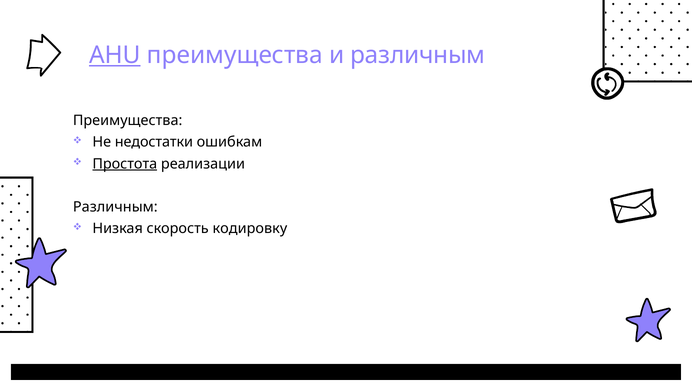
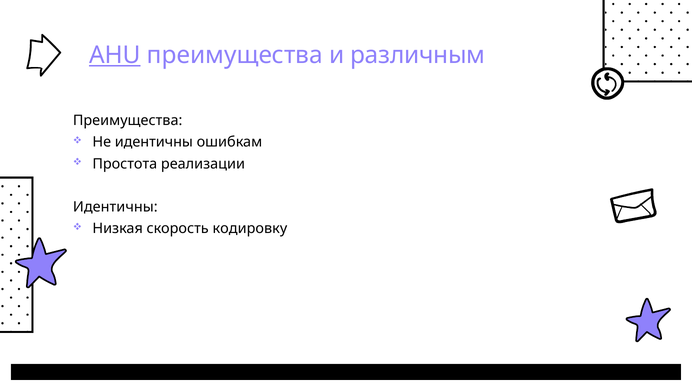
Не недостатки: недостатки -> идентичны
Простота underline: present -> none
Различным at (115, 207): Различным -> Идентичны
